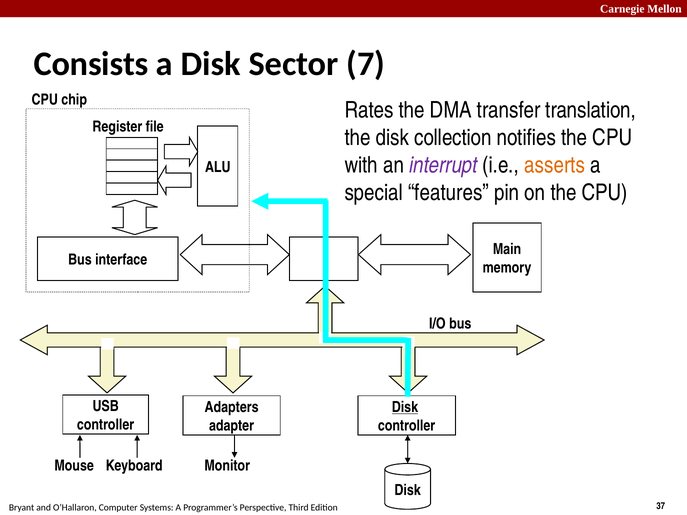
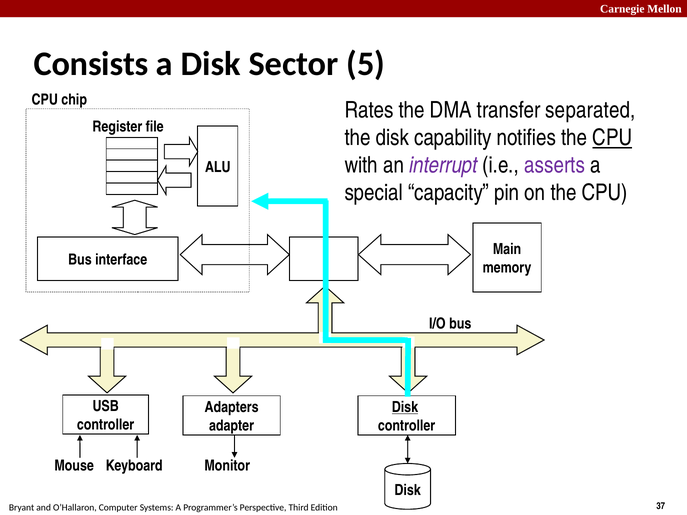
7: 7 -> 5
translation: translation -> separated
collection: collection -> capability
CPU at (612, 138) underline: none -> present
asserts colour: orange -> purple
features: features -> capacity
